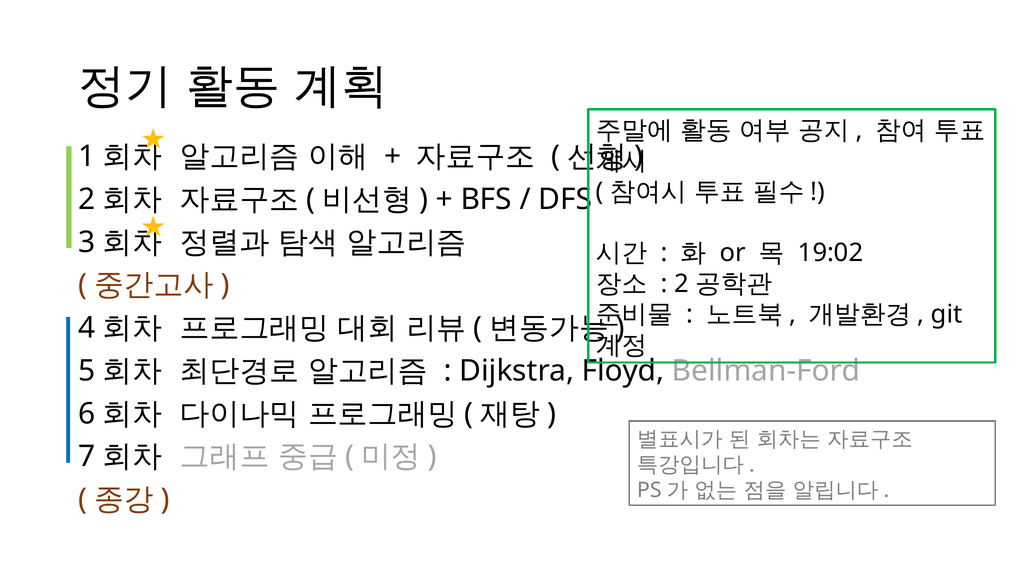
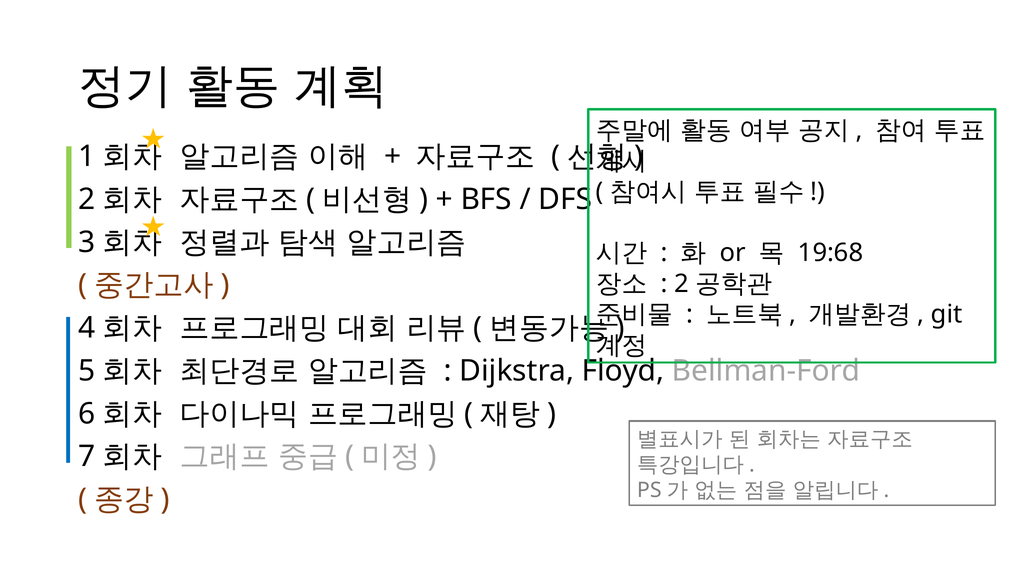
19:02: 19:02 -> 19:68
